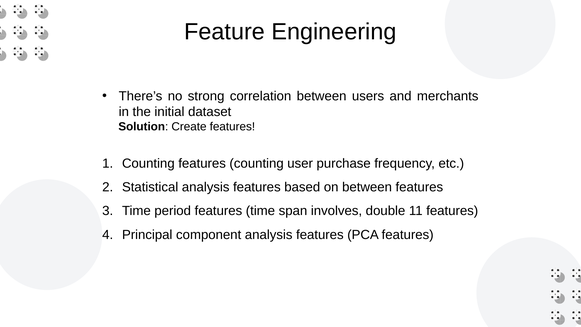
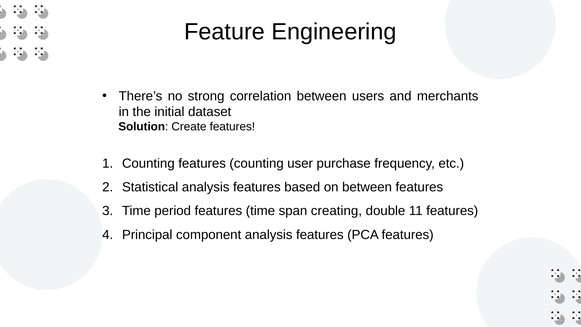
involves: involves -> creating
